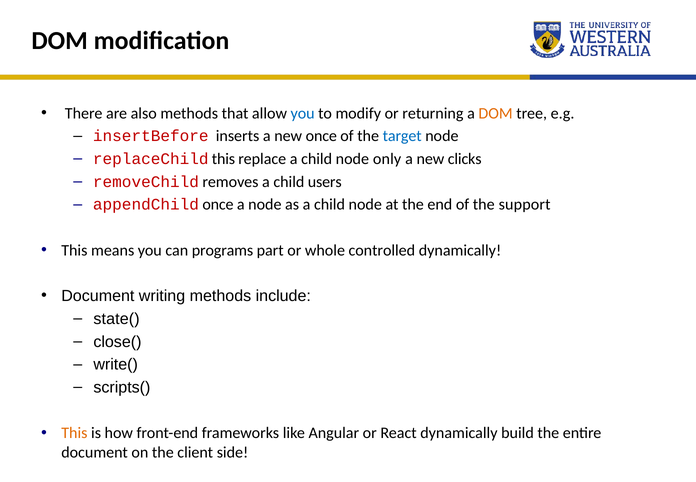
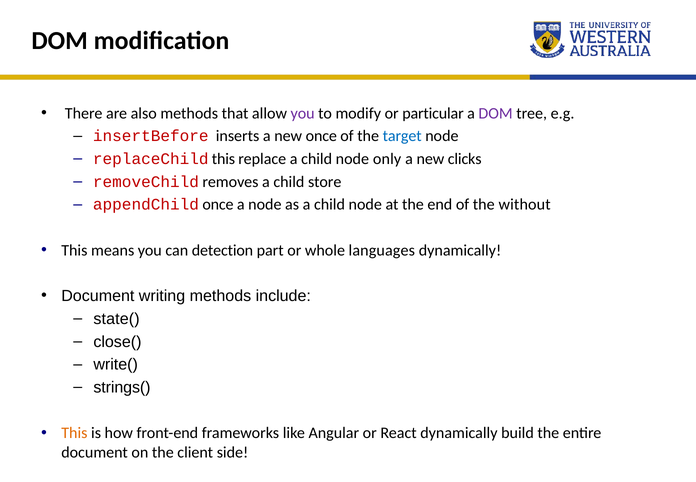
you at (303, 113) colour: blue -> purple
returning: returning -> particular
DOM at (496, 113) colour: orange -> purple
users: users -> store
support: support -> without
programs: programs -> detection
controlled: controlled -> languages
scripts(: scripts( -> strings(
